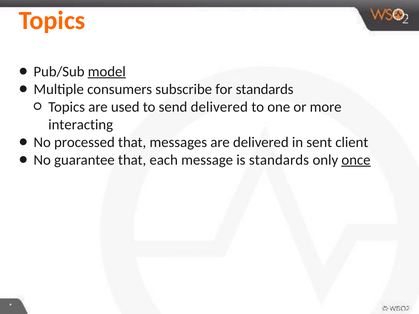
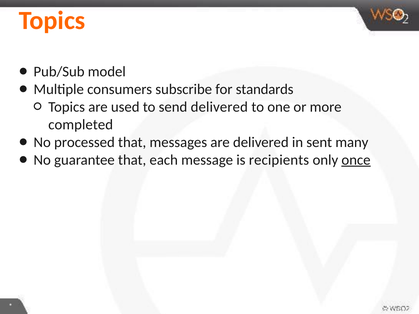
model underline: present -> none
interacting: interacting -> completed
client: client -> many
is standards: standards -> recipients
